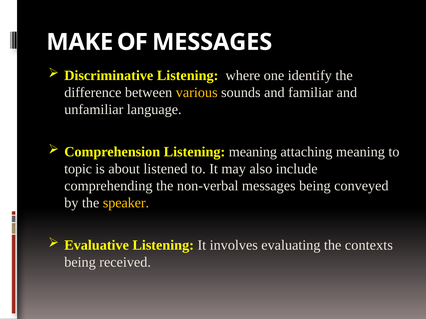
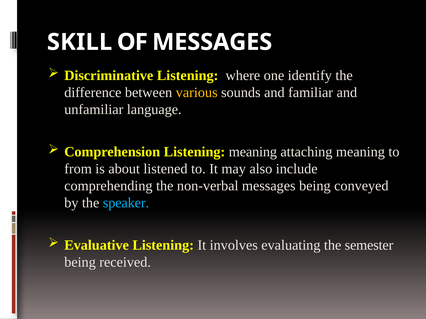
MAKE: MAKE -> SKILL
topic: topic -> from
speaker colour: yellow -> light blue
contexts: contexts -> semester
